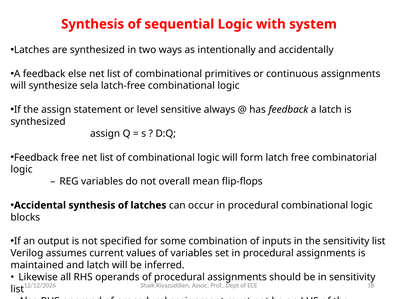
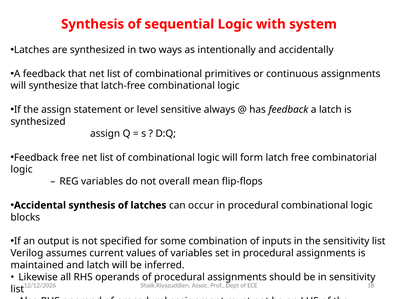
feedback else: else -> that
synthesize sela: sela -> that
